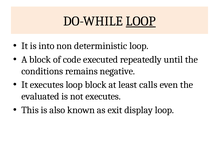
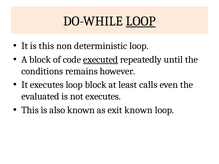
is into: into -> this
executed underline: none -> present
negative: negative -> however
exit display: display -> known
